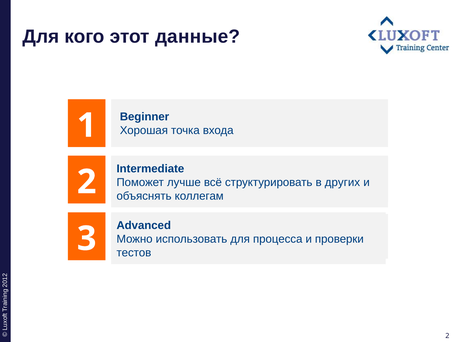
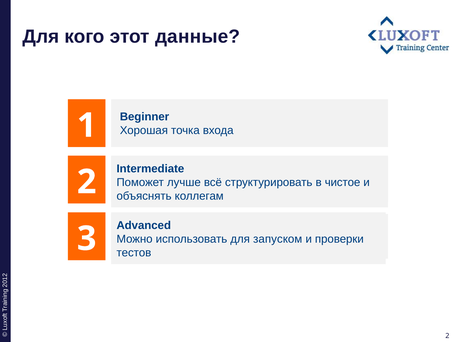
других: других -> чистое
процесса: процесса -> запуском
